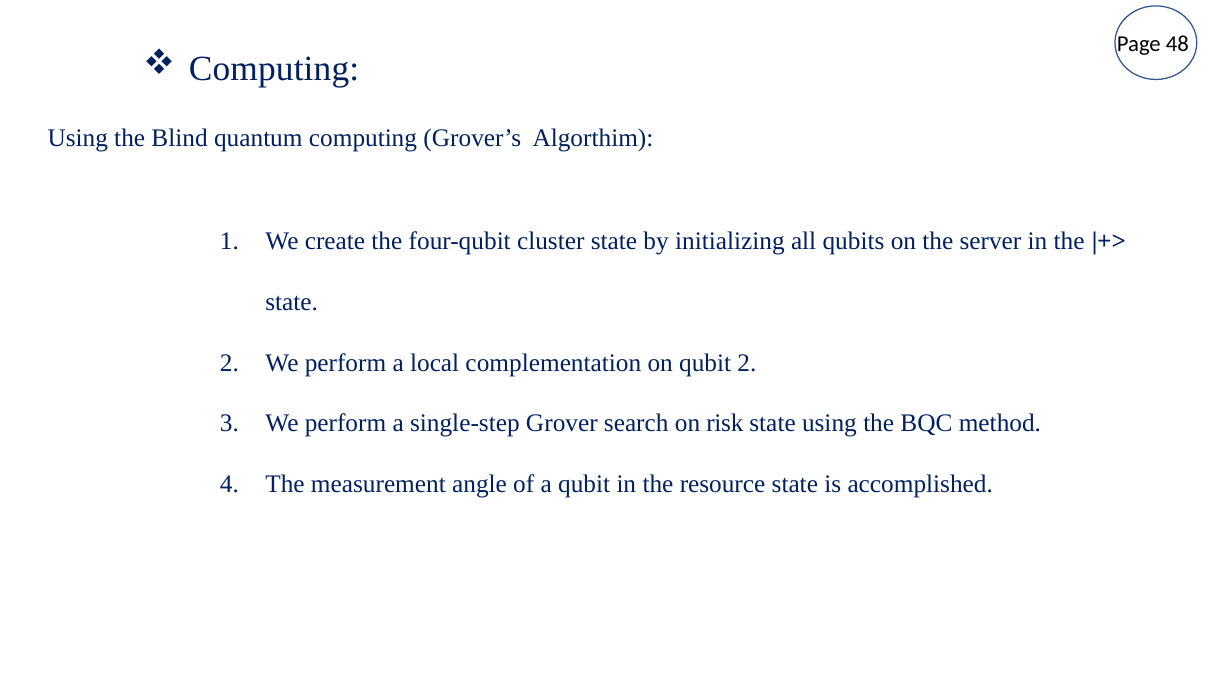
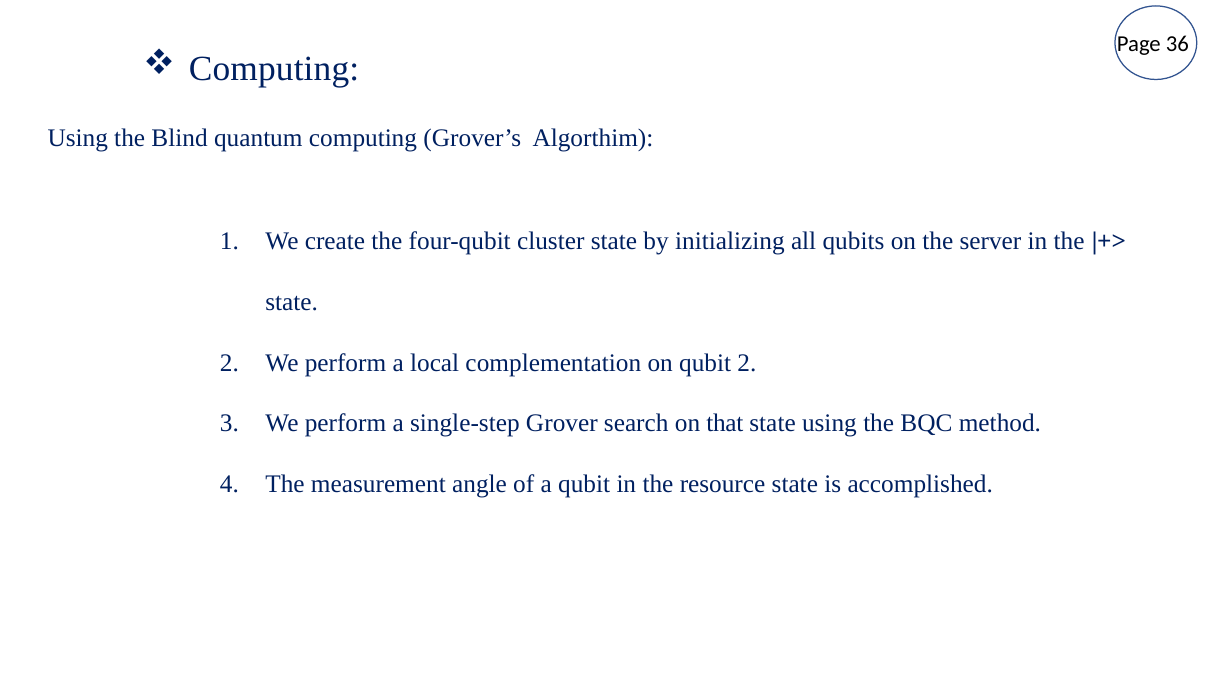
48: 48 -> 36
risk: risk -> that
